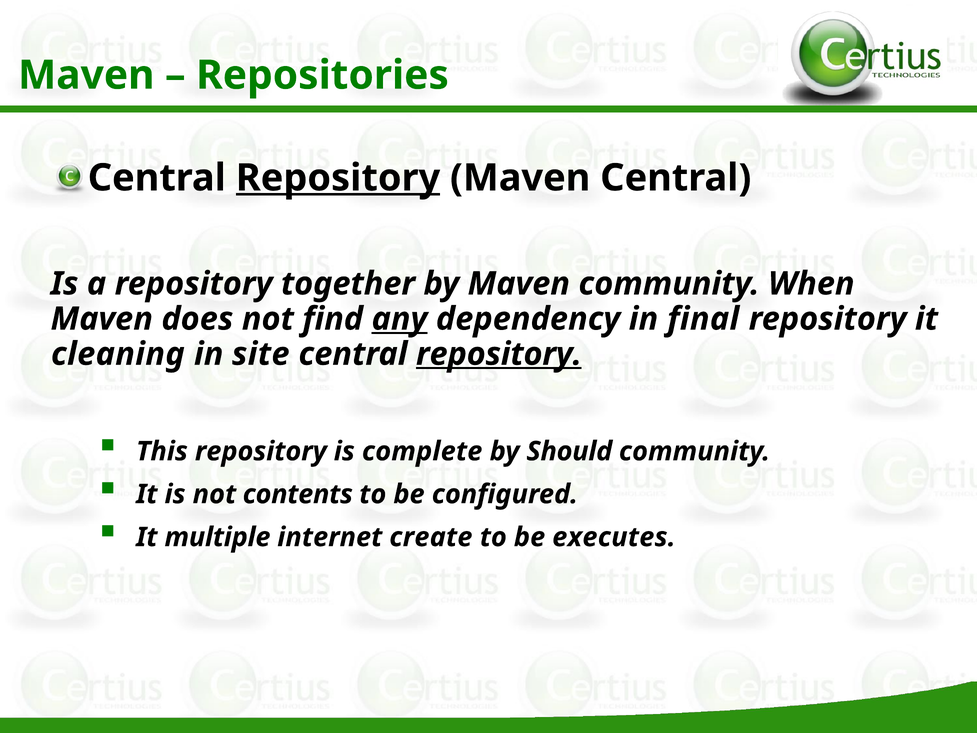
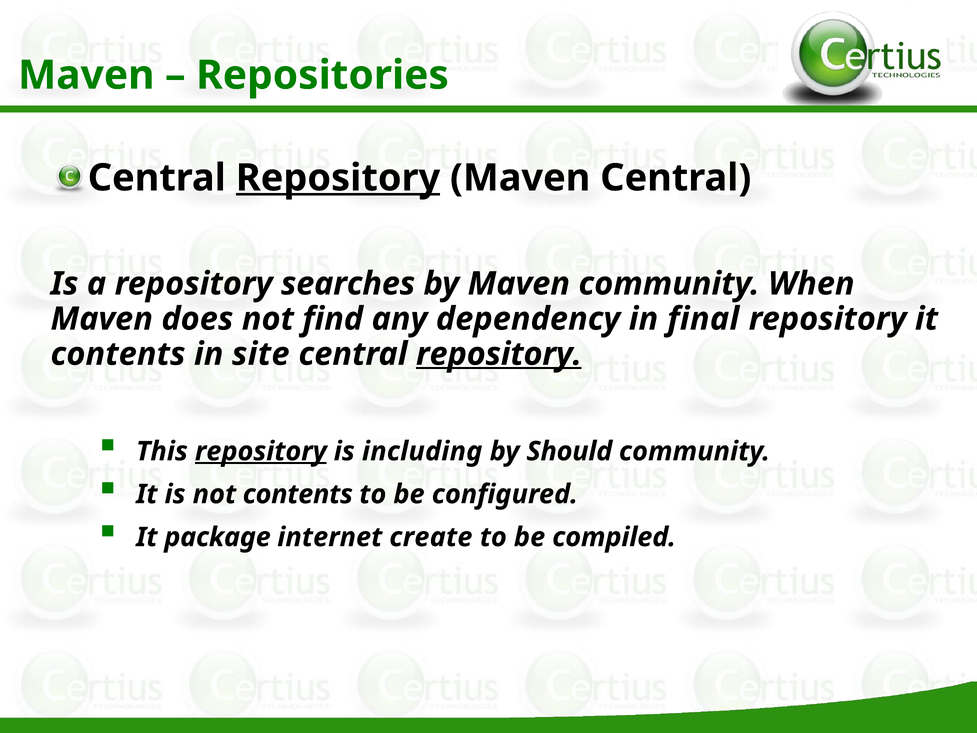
together: together -> searches
any underline: present -> none
cleaning at (118, 354): cleaning -> contents
repository at (261, 451) underline: none -> present
complete: complete -> including
multiple: multiple -> package
executes: executes -> compiled
